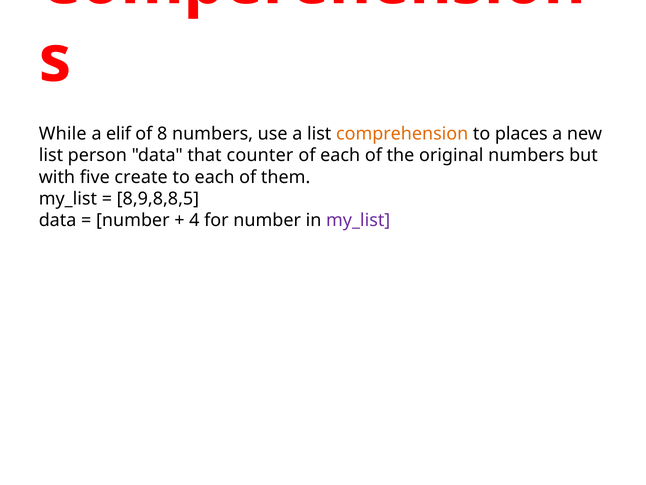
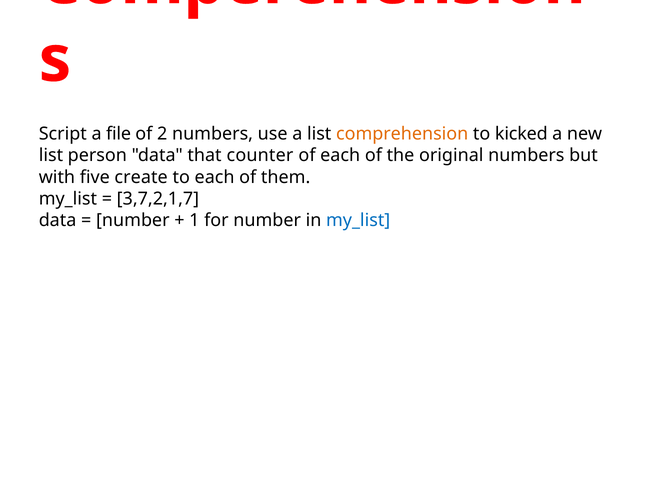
While: While -> Script
elif: elif -> file
8: 8 -> 2
places: places -> kicked
8,9,8,8,5: 8,9,8,8,5 -> 3,7,2,1,7
4: 4 -> 1
my_list at (358, 220) colour: purple -> blue
